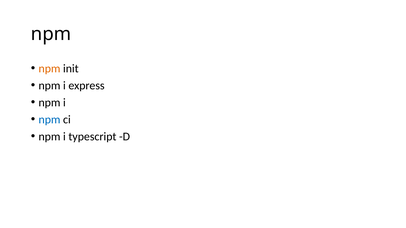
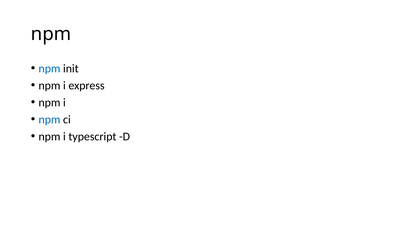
npm at (49, 69) colour: orange -> blue
